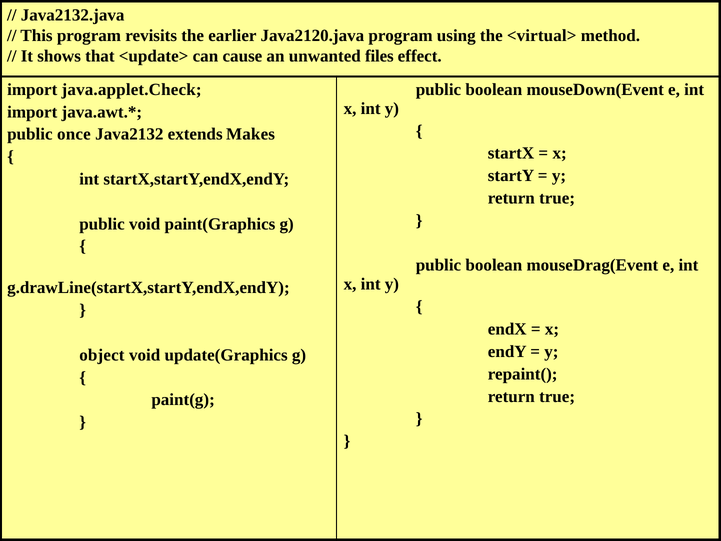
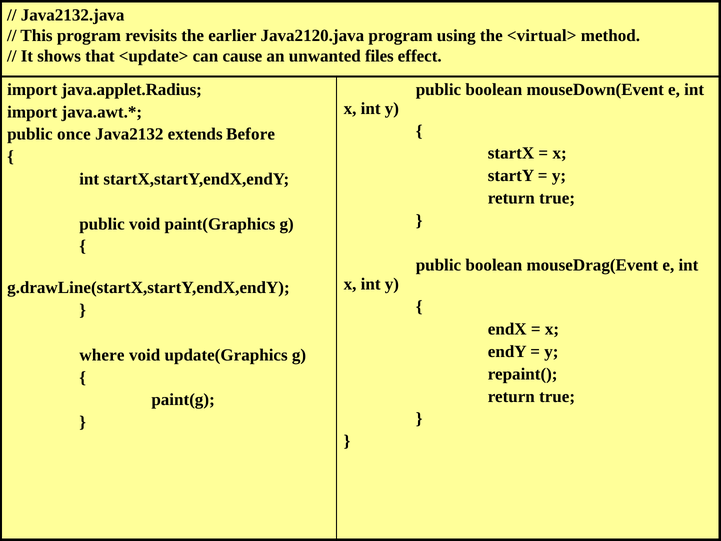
java.applet.Check: java.applet.Check -> java.applet.Radius
Makes: Makes -> Before
object: object -> where
